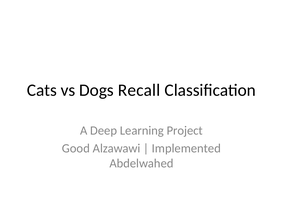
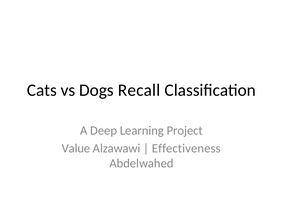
Good: Good -> Value
Implemented: Implemented -> Effectiveness
